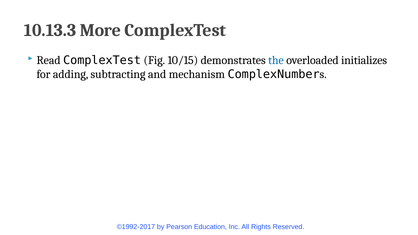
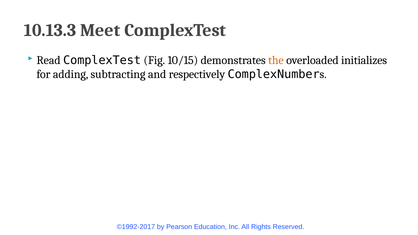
More: More -> Meet
the colour: blue -> orange
mechanism: mechanism -> respectively
